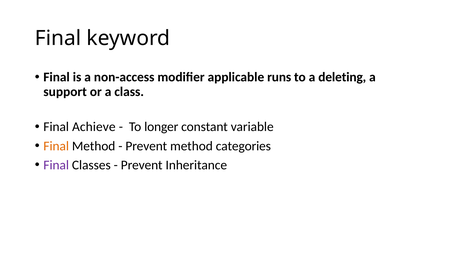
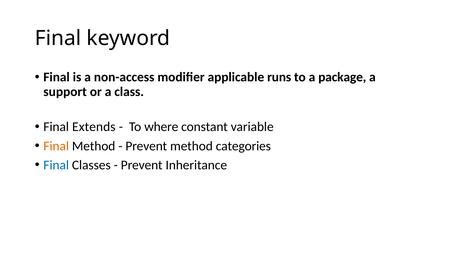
deleting: deleting -> package
Achieve: Achieve -> Extends
longer: longer -> where
Final at (56, 165) colour: purple -> blue
